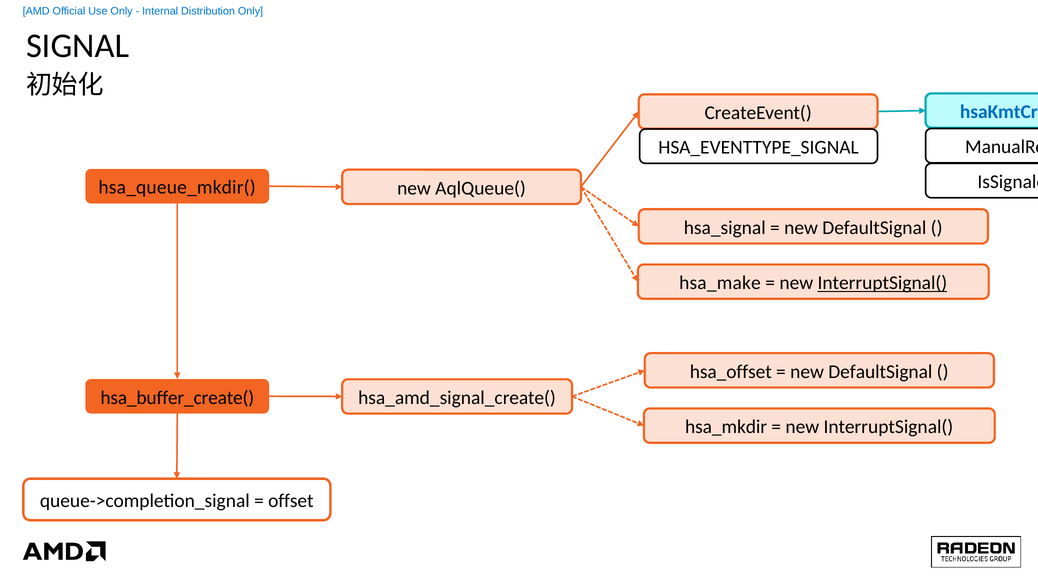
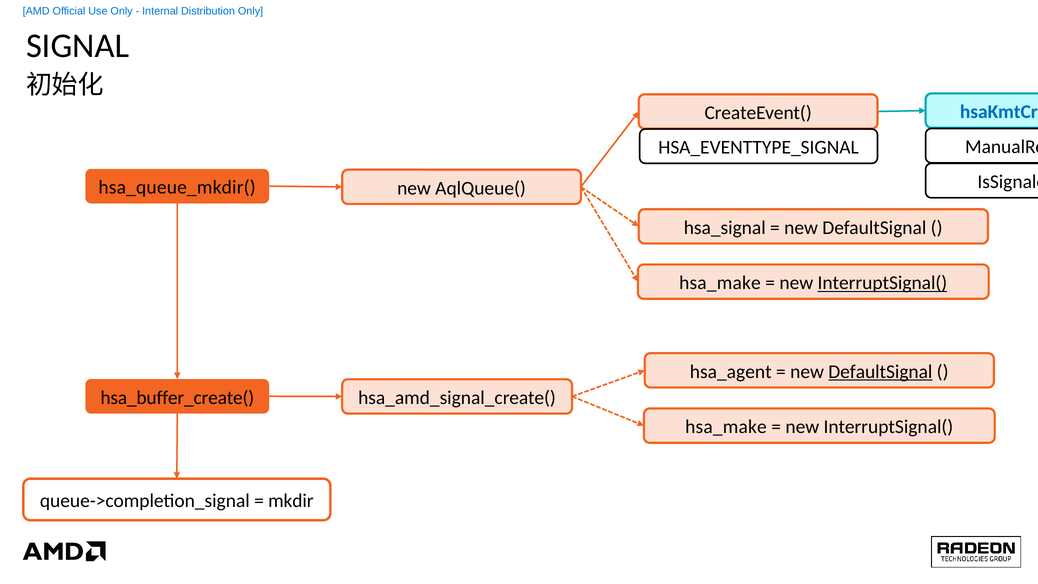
hsa_offset: hsa_offset -> hsa_agent
DefaultSignal at (880, 372) underline: none -> present
hsa_mkdir at (726, 427): hsa_mkdir -> hsa_make
offset: offset -> mkdir
